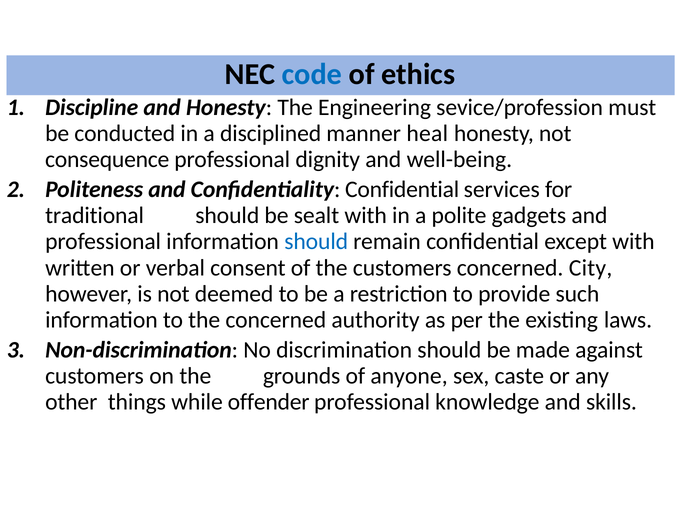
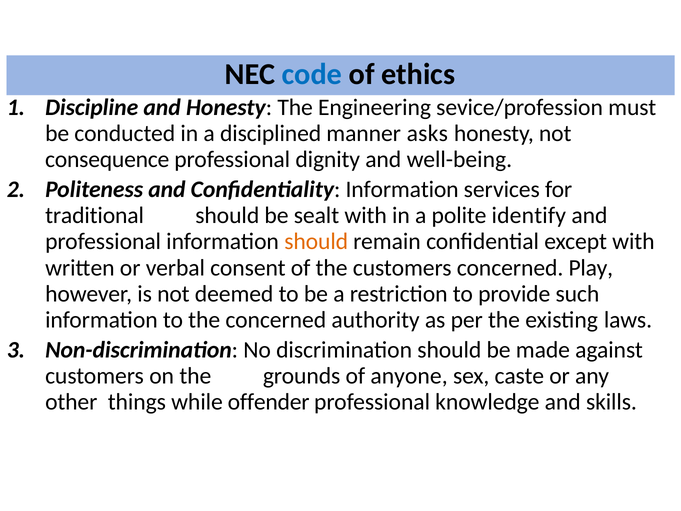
heal: heal -> asks
Confidentiality Confidential: Confidential -> Information
gadgets: gadgets -> identify
should at (316, 242) colour: blue -> orange
City: City -> Play
